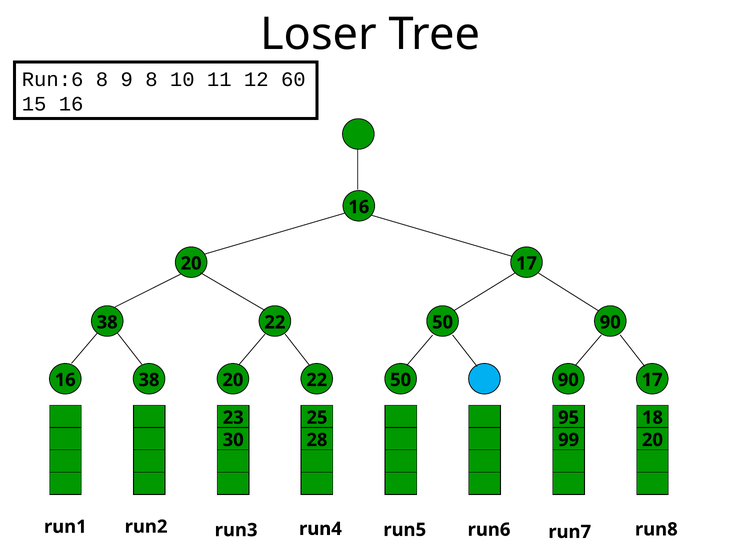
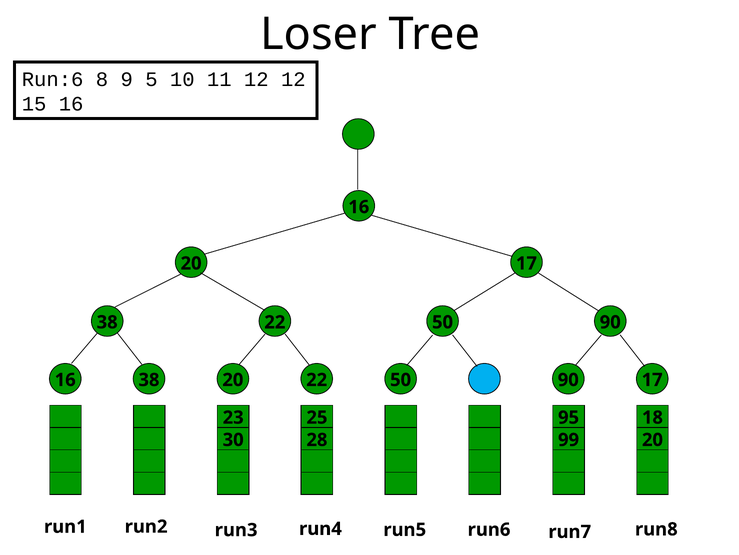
9 8: 8 -> 5
12 60: 60 -> 12
